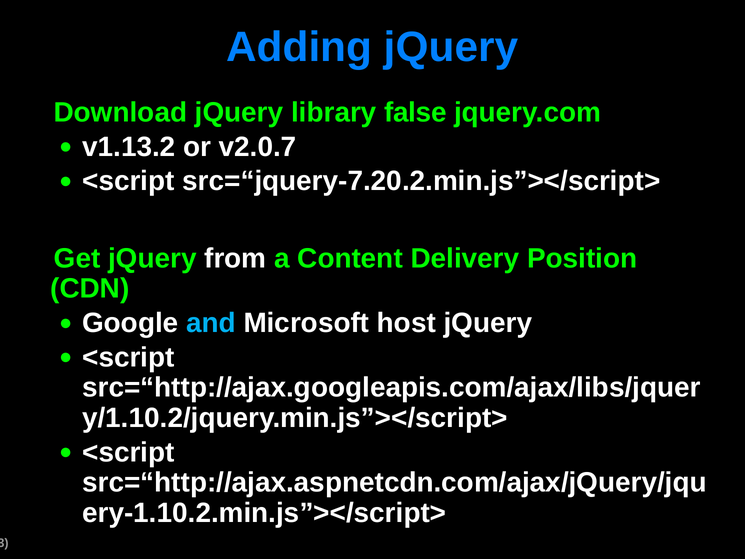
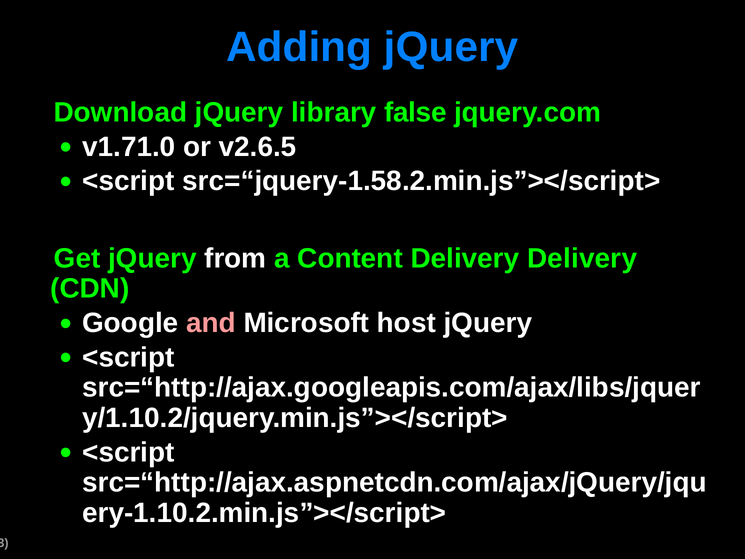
v1.13.2: v1.13.2 -> v1.71.0
v2.0.7: v2.0.7 -> v2.6.5
src=“jquery-7.20.2.min.js”></script>: src=“jquery-7.20.2.min.js”></script> -> src=“jquery-1.58.2.min.js”></script>
Delivery Position: Position -> Delivery
and colour: light blue -> pink
